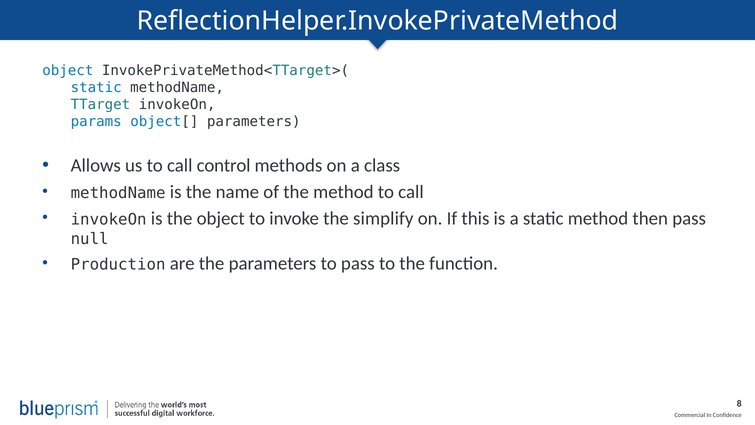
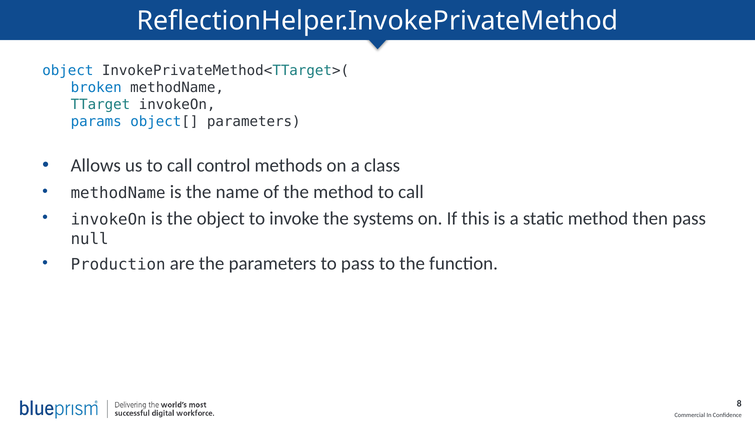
static at (96, 88): static -> broken
simplify: simplify -> systems
